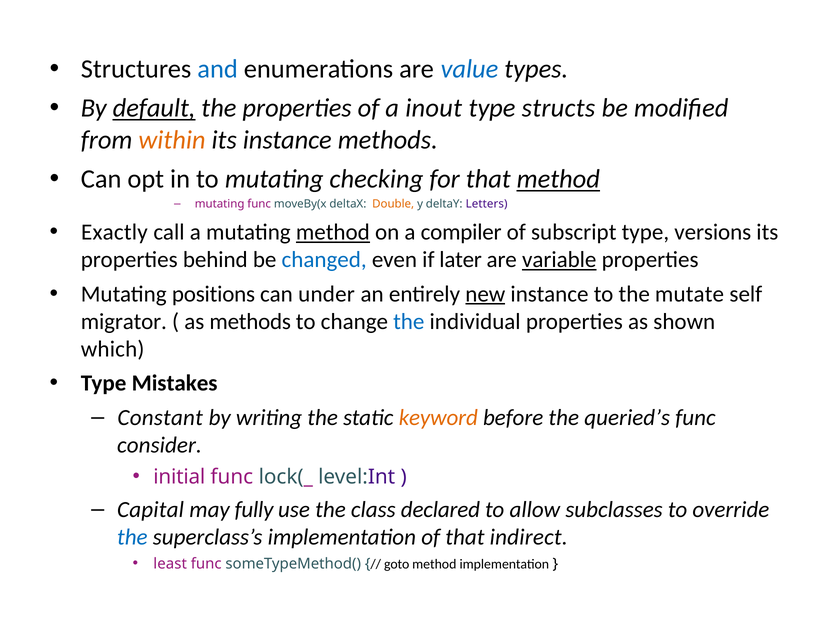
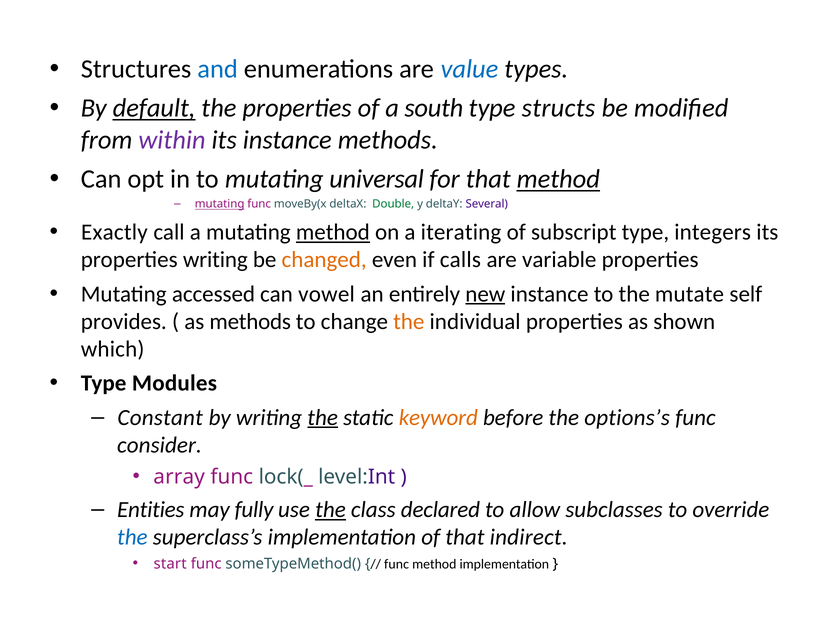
inout: inout -> south
within colour: orange -> purple
checking: checking -> universal
mutating at (220, 204) underline: none -> present
Double colour: orange -> green
Letters: Letters -> Several
compiler: compiler -> iterating
versions: versions -> integers
properties behind: behind -> writing
changed colour: blue -> orange
later: later -> calls
variable underline: present -> none
positions: positions -> accessed
under: under -> vowel
migrator: migrator -> provides
the at (409, 321) colour: blue -> orange
Mistakes: Mistakes -> Modules
the at (323, 417) underline: none -> present
queried’s: queried’s -> options’s
initial: initial -> array
Capital: Capital -> Entities
the at (330, 509) underline: none -> present
least: least -> start
goto at (397, 564): goto -> func
